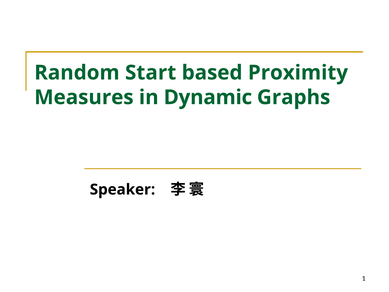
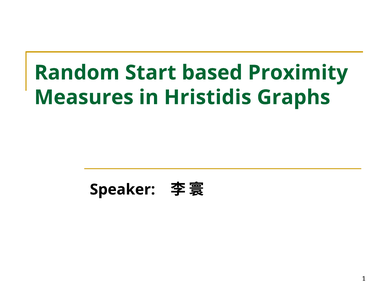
Dynamic: Dynamic -> Hristidis
